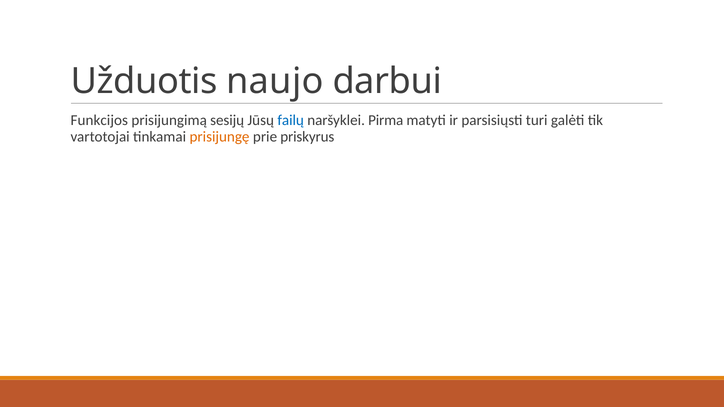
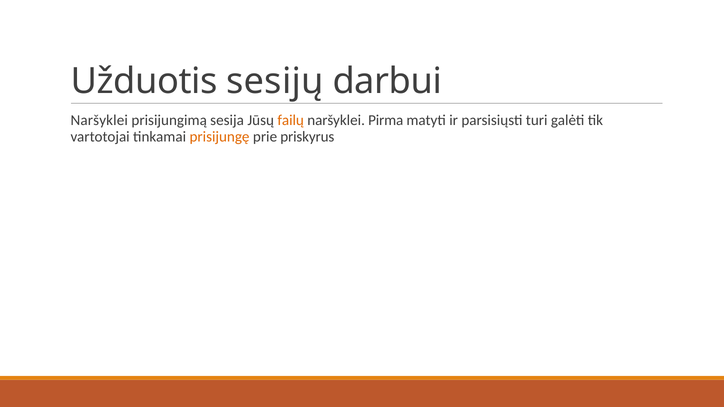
naujo: naujo -> sesijų
Funkcijos at (99, 120): Funkcijos -> Naršyklei
sesijų: sesijų -> sesija
failų colour: blue -> orange
